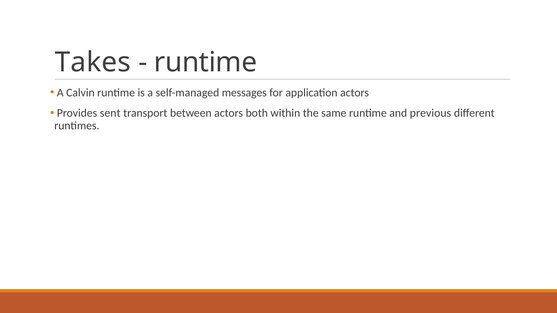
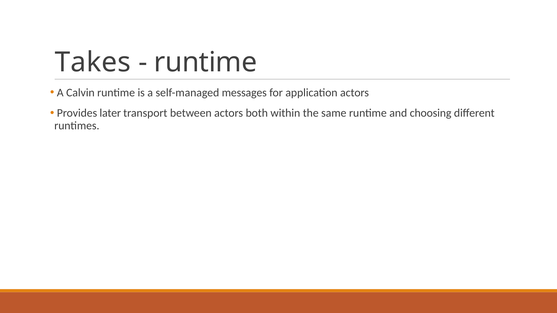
sent: sent -> later
previous: previous -> choosing
